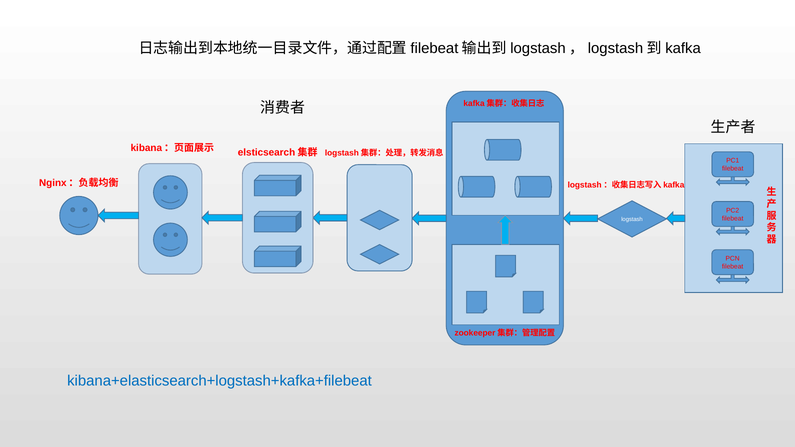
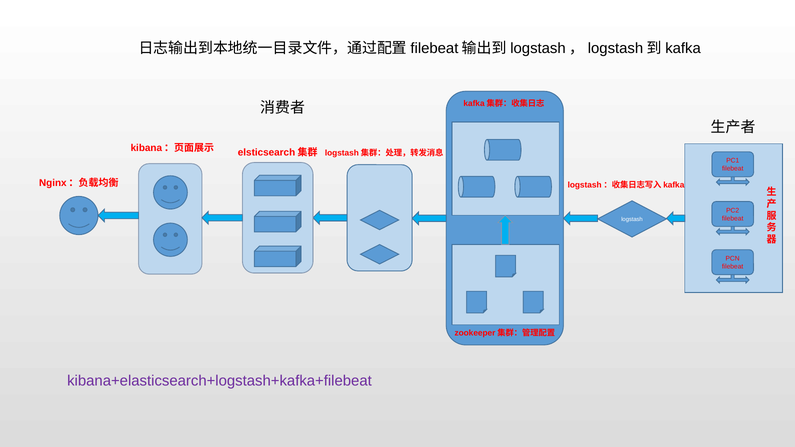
kibana+elasticsearch+logstash+kafka+filebeat colour: blue -> purple
